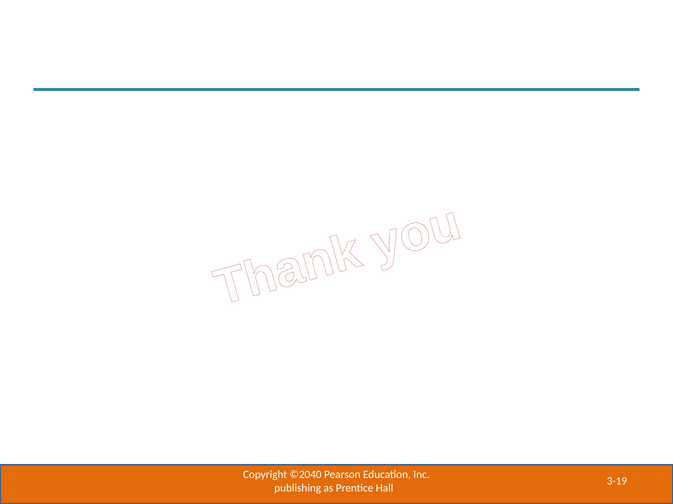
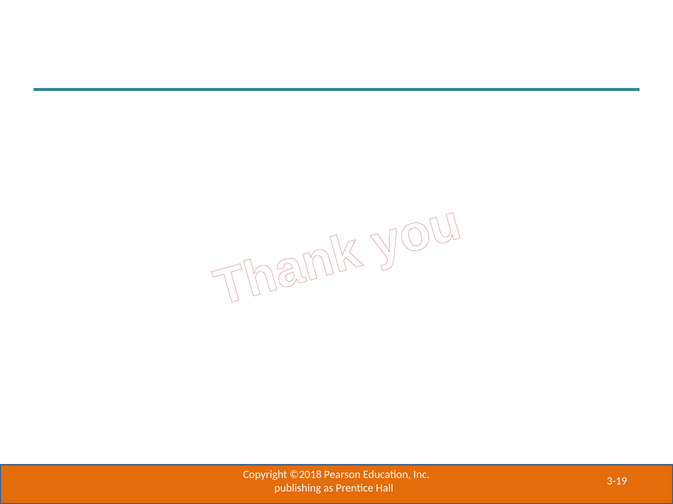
©2040: ©2040 -> ©2018
